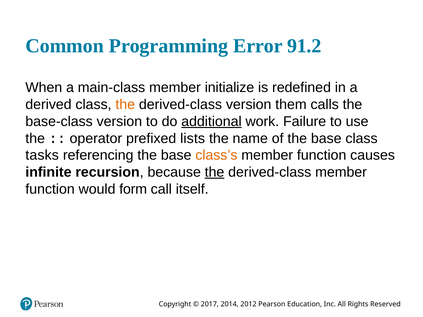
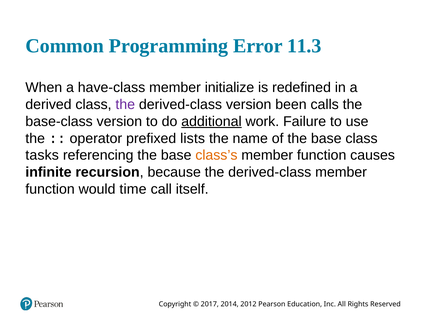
91.2: 91.2 -> 11.3
main-class: main-class -> have-class
the at (125, 105) colour: orange -> purple
them: them -> been
the at (215, 172) underline: present -> none
form: form -> time
